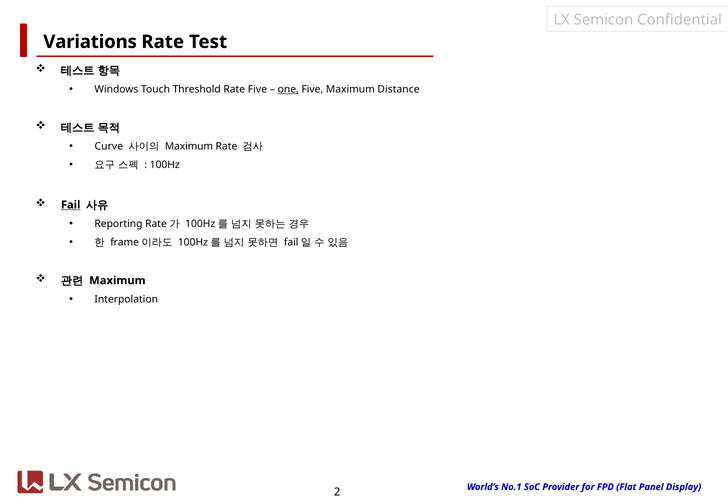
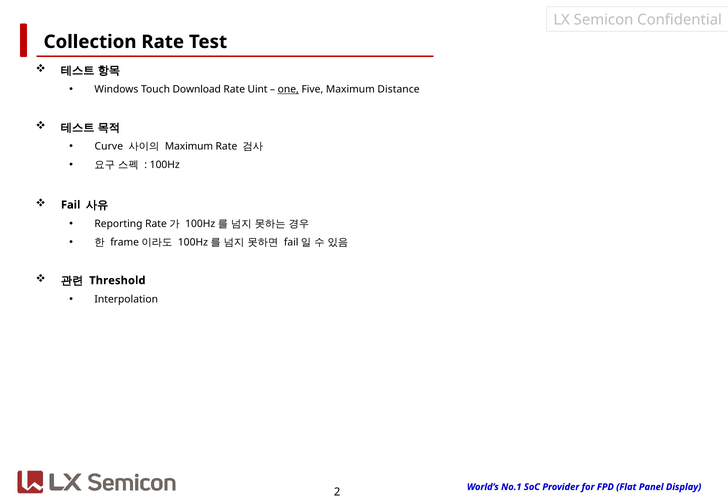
Variations: Variations -> Collection
Threshold: Threshold -> Download
Rate Five: Five -> Uint
Fail underline: present -> none
Maximum at (117, 281): Maximum -> Threshold
